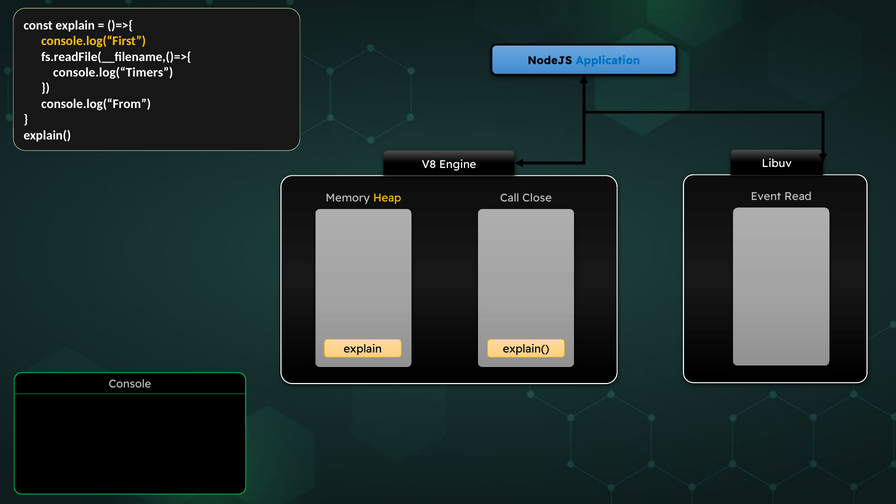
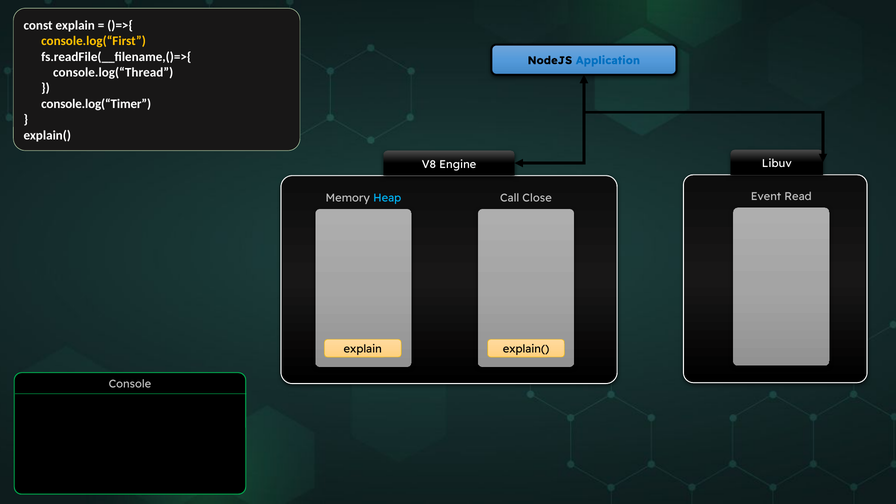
console.log(“Timers: console.log(“Timers -> console.log(“Thread
console.log(“From: console.log(“From -> console.log(“Timer
Heap colour: yellow -> light blue
